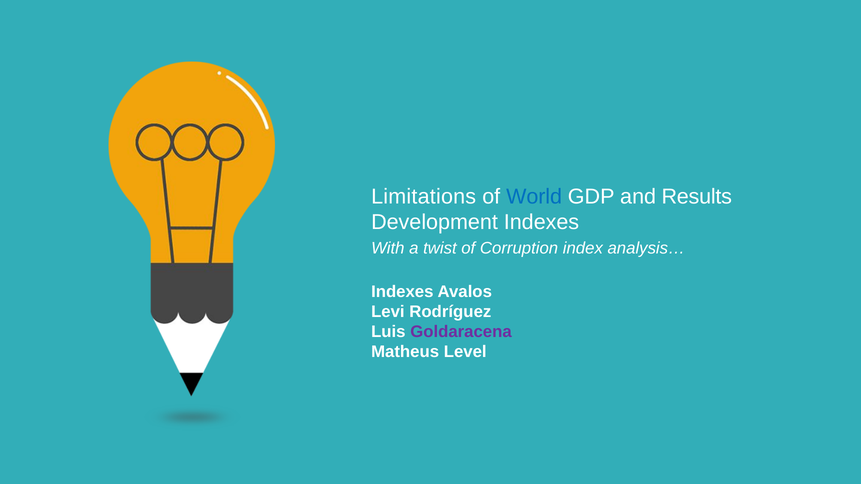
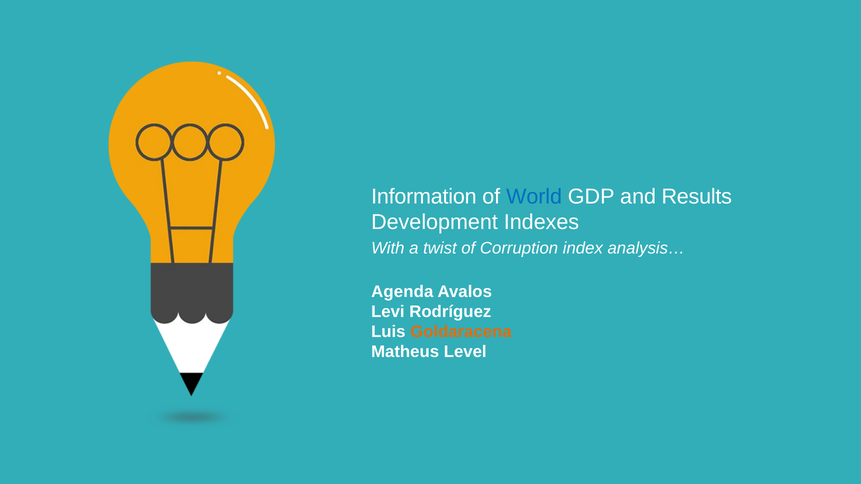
Limitations: Limitations -> Information
Indexes at (402, 292): Indexes -> Agenda
Goldaracena colour: purple -> orange
